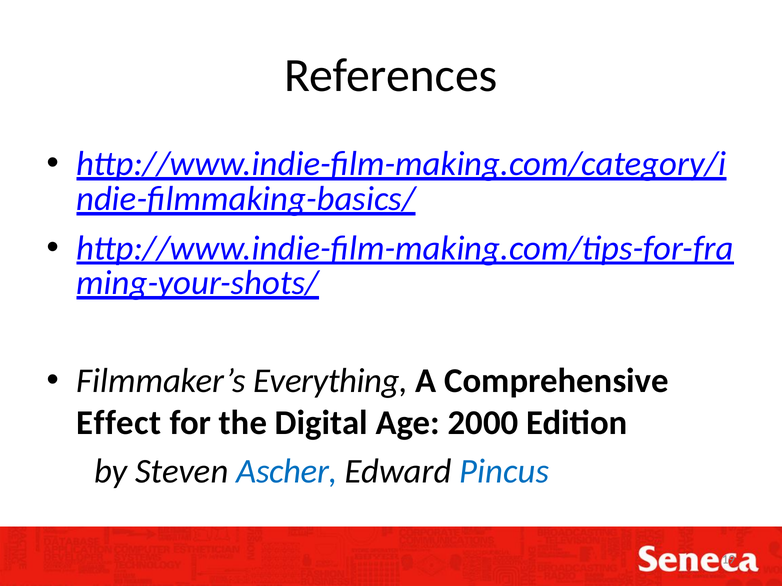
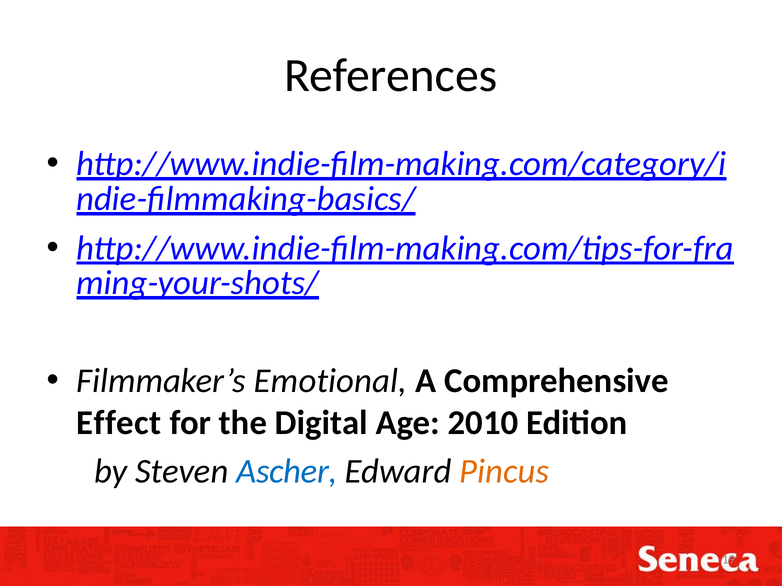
Everything: Everything -> Emotional
2000: 2000 -> 2010
Pincus colour: blue -> orange
